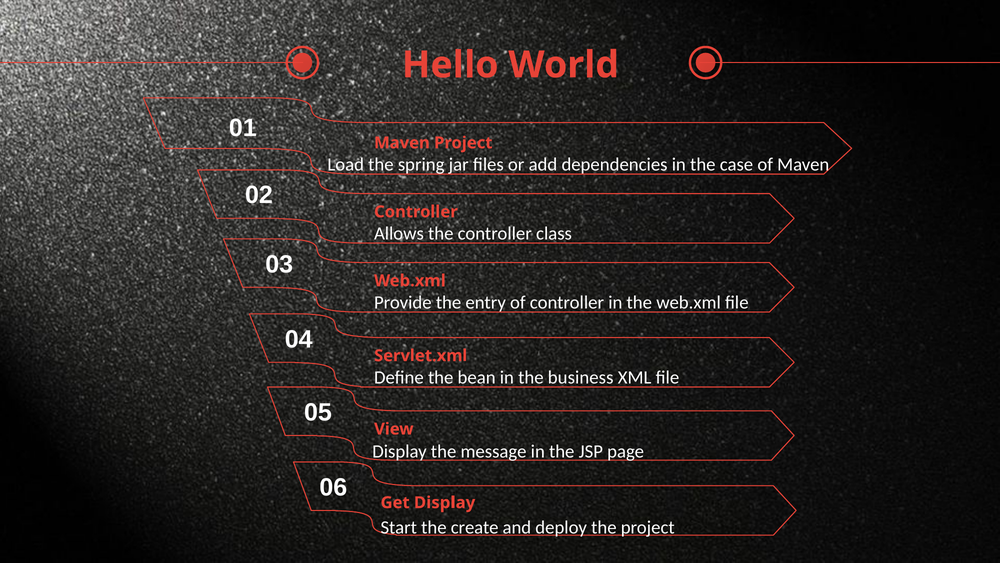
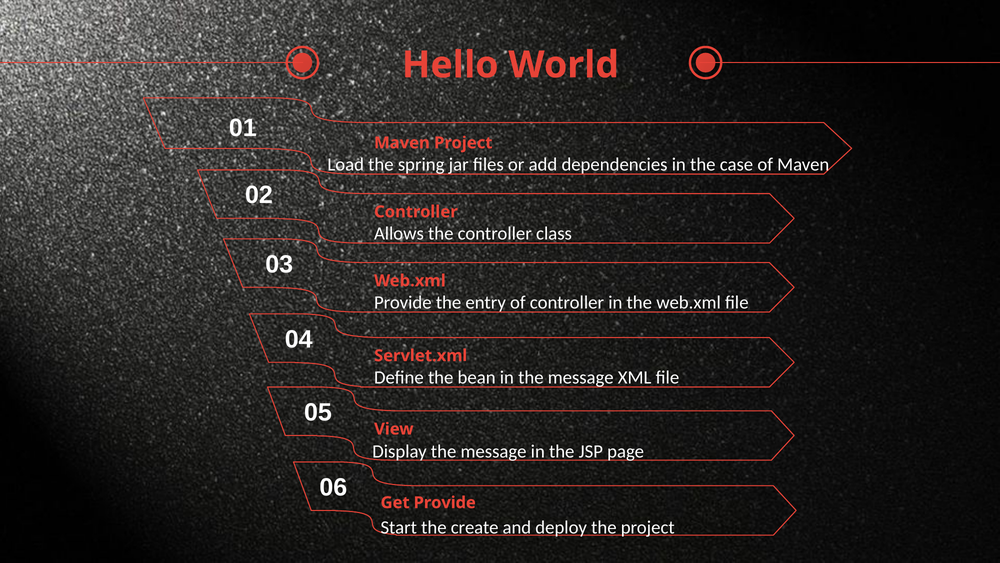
in the business: business -> message
Get Display: Display -> Provide
